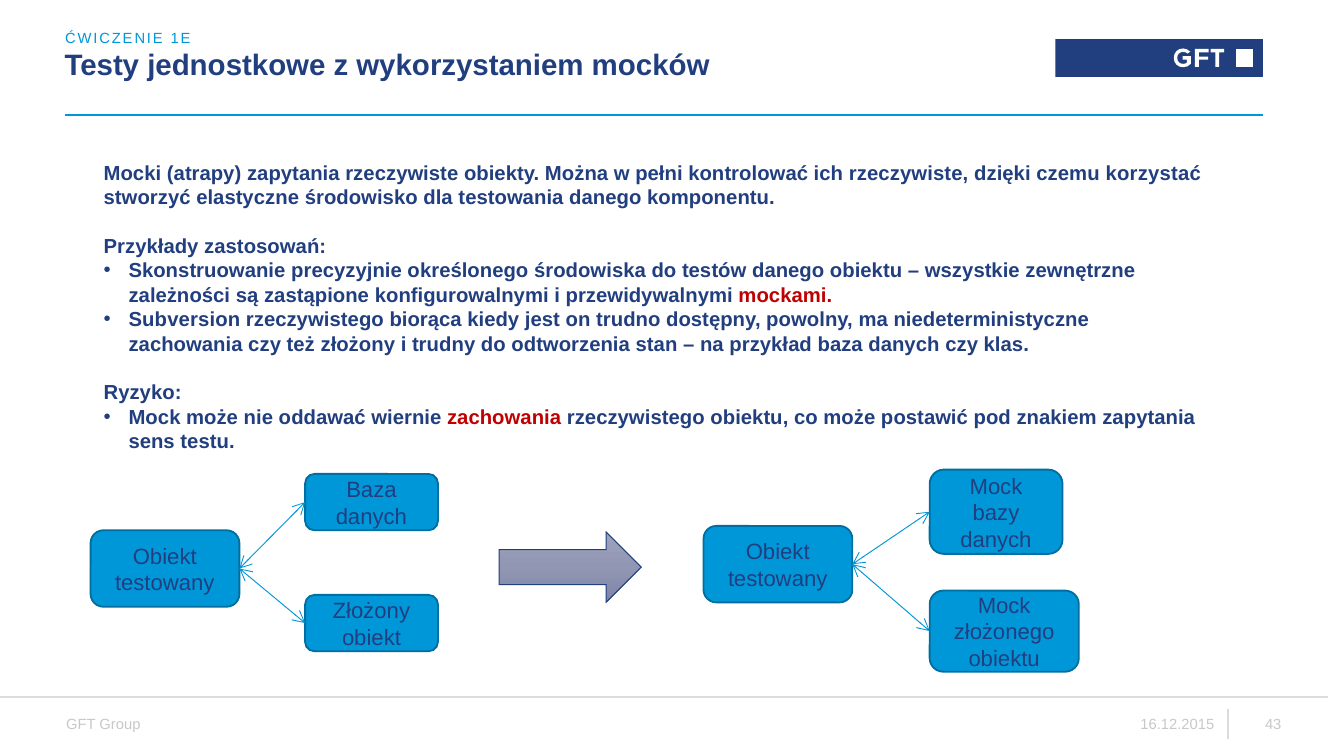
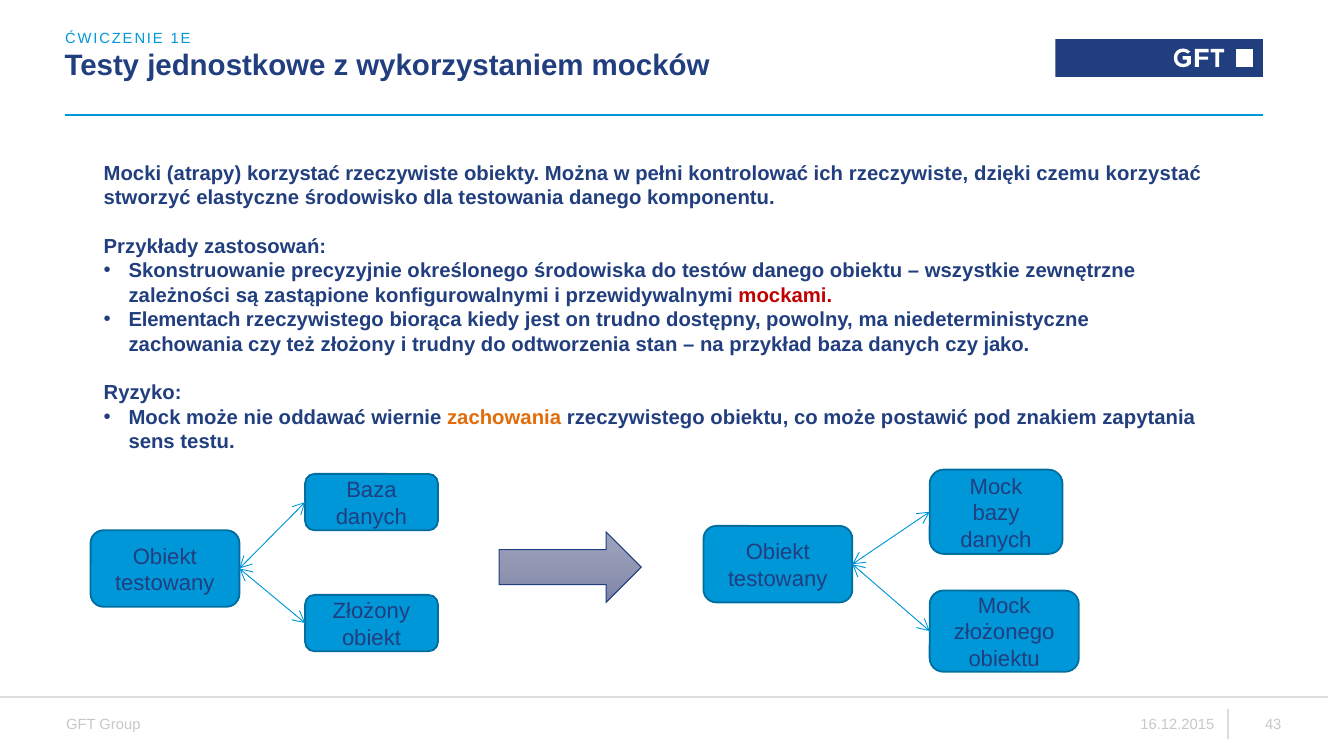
atrapy zapytania: zapytania -> korzystać
Subversion: Subversion -> Elementach
klas: klas -> jako
zachowania at (504, 417) colour: red -> orange
